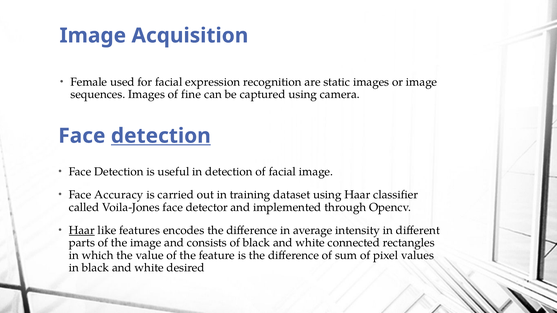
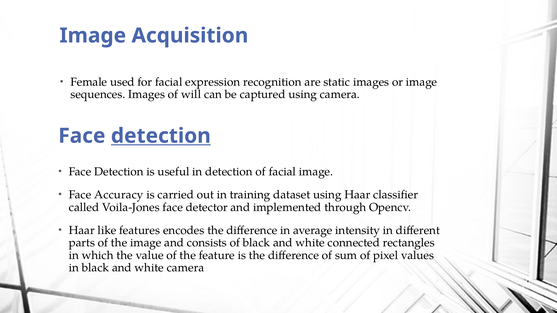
fine: fine -> will
Haar at (82, 230) underline: present -> none
white desired: desired -> camera
